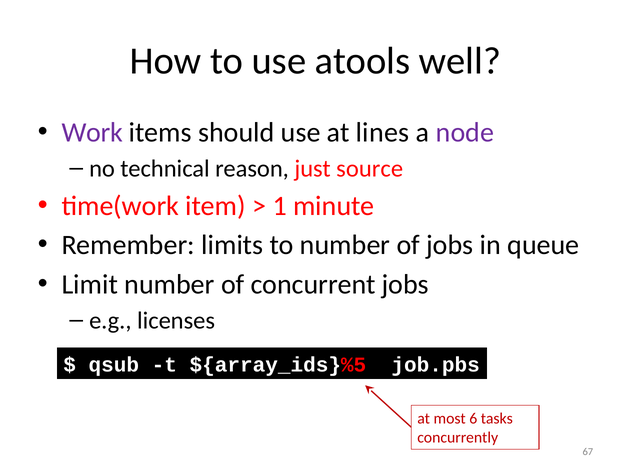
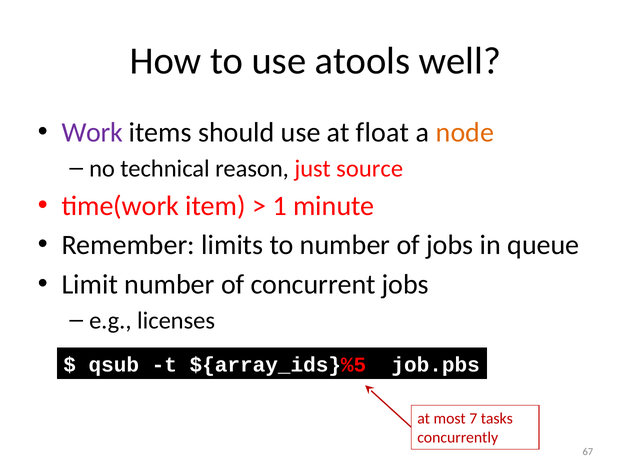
lines: lines -> float
node colour: purple -> orange
6: 6 -> 7
